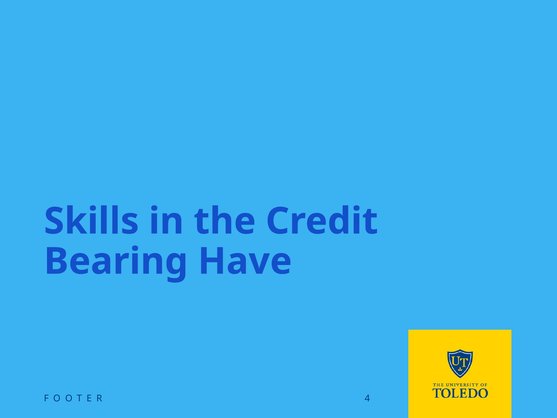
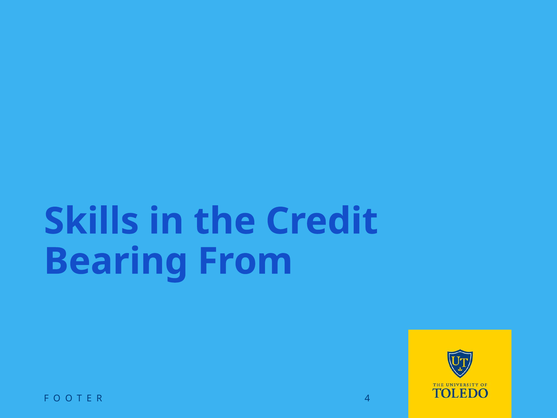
Have: Have -> From
